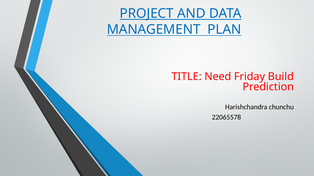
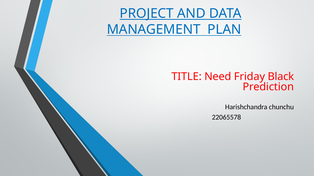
Build: Build -> Black
